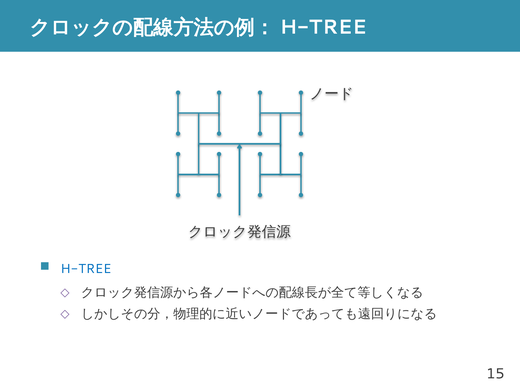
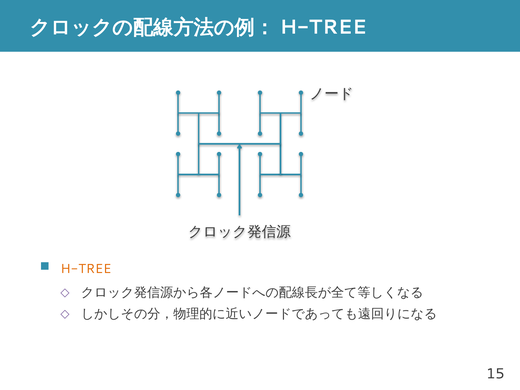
H-TREE colour: blue -> orange
